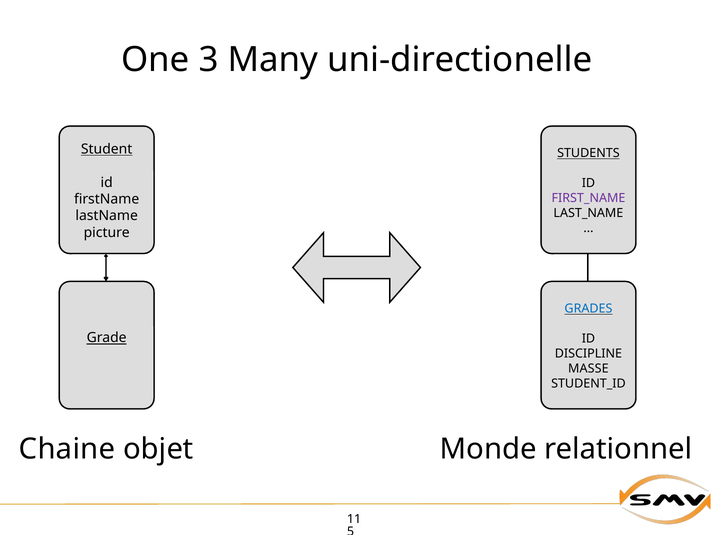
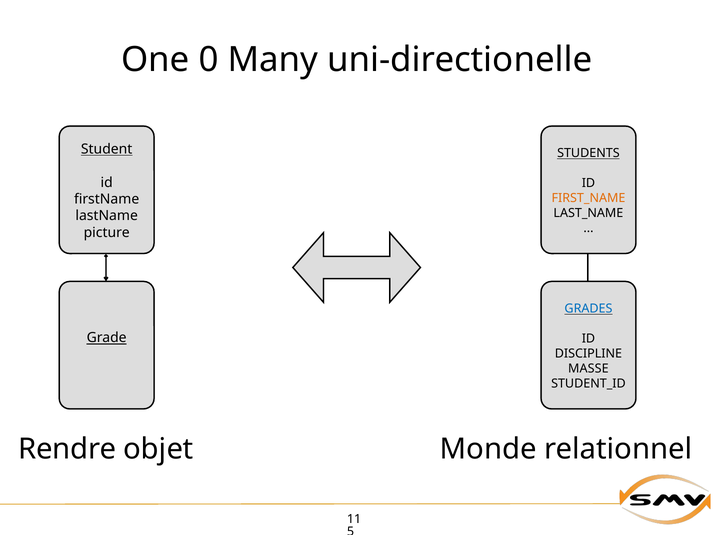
3: 3 -> 0
FIRST_NAME colour: purple -> orange
Chaine: Chaine -> Rendre
